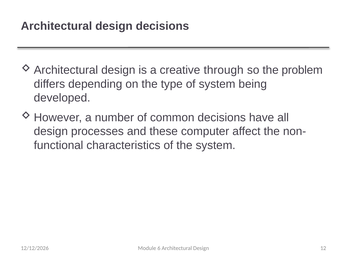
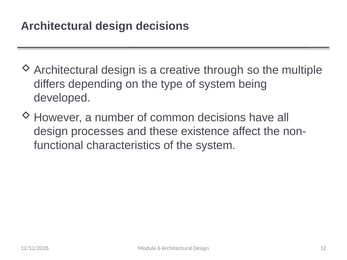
problem: problem -> multiple
computer: computer -> existence
